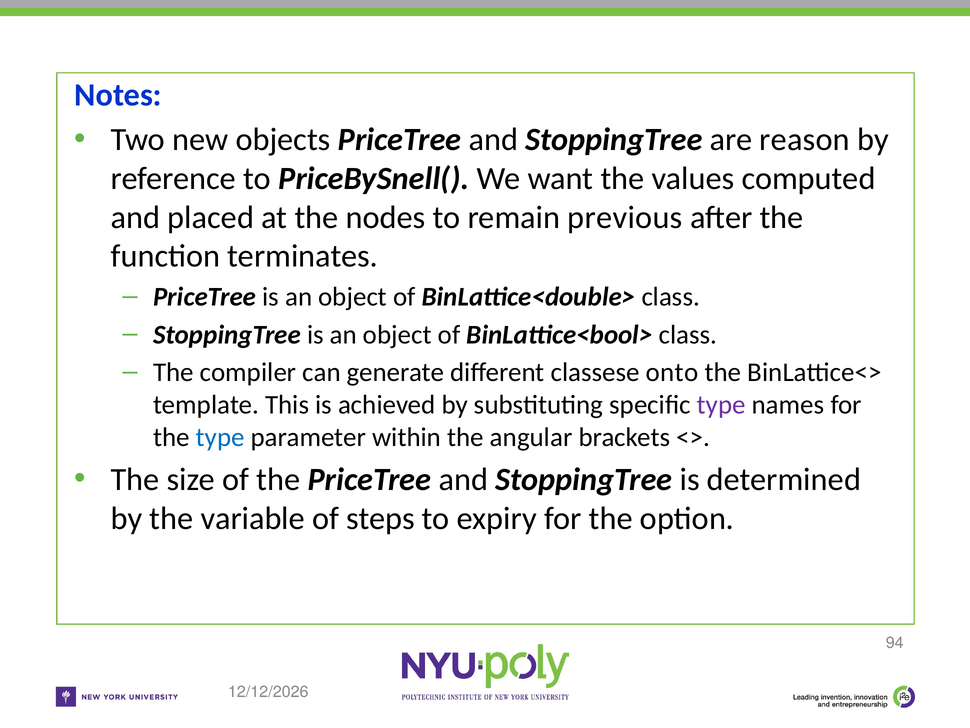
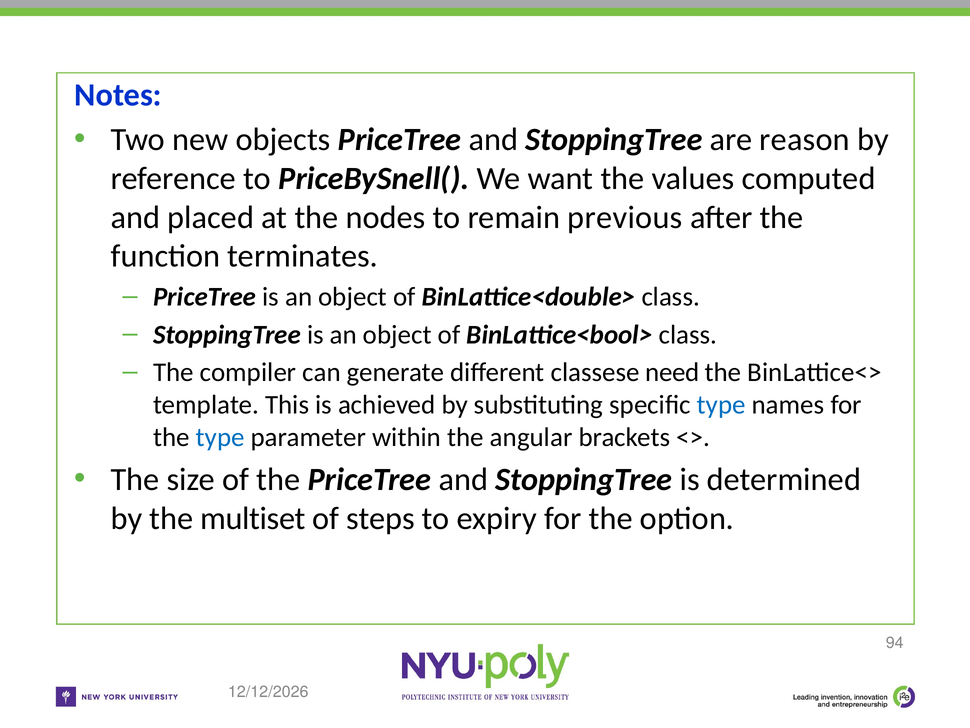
onto: onto -> need
type at (721, 404) colour: purple -> blue
variable: variable -> multiset
